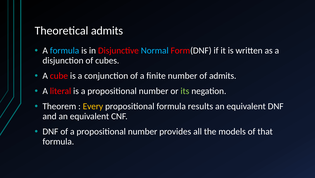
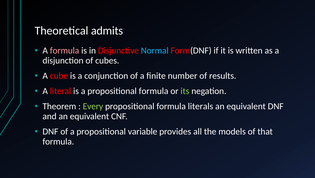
formula at (65, 50) colour: light blue -> pink
of admits: admits -> results
is a propositional number: number -> formula
Every colour: yellow -> light green
results: results -> literals
of a propositional number: number -> variable
